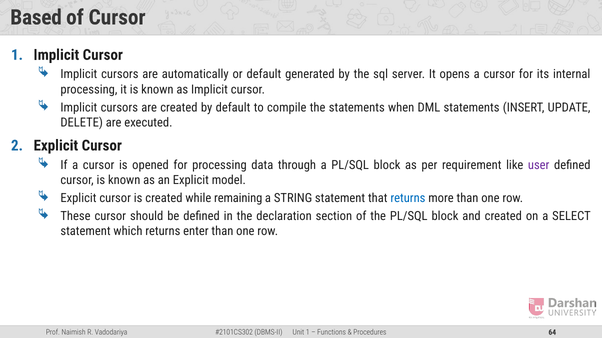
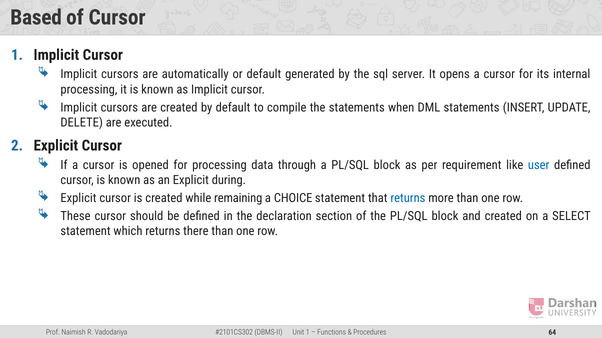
user colour: purple -> blue
model: model -> during
STRING: STRING -> CHOICE
enter: enter -> there
